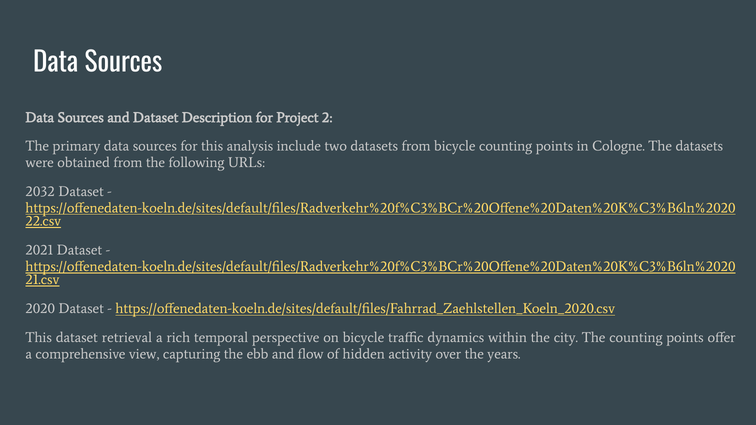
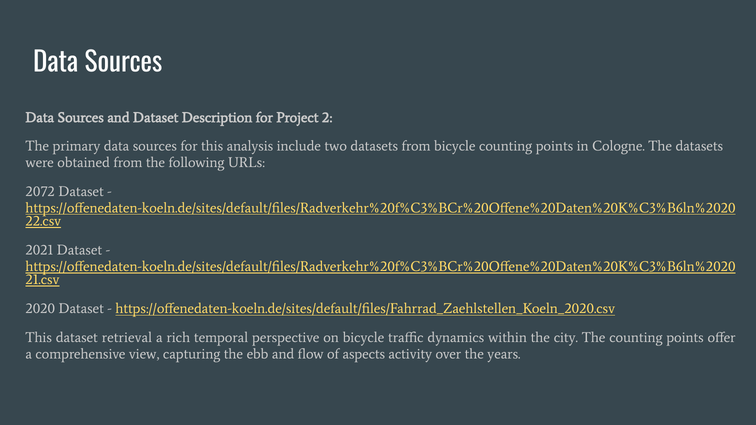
2032: 2032 -> 2072
hidden: hidden -> aspects
